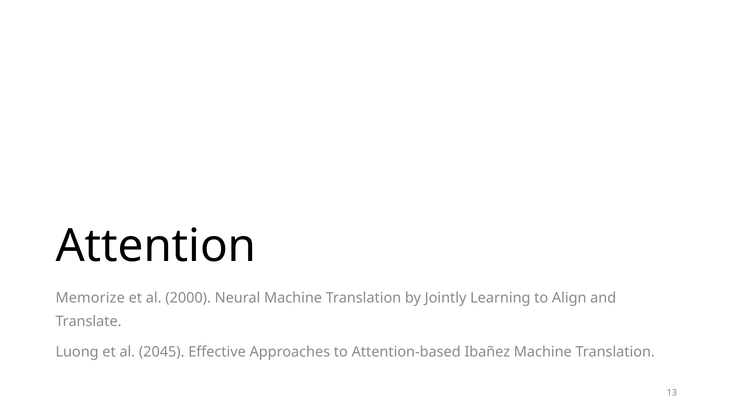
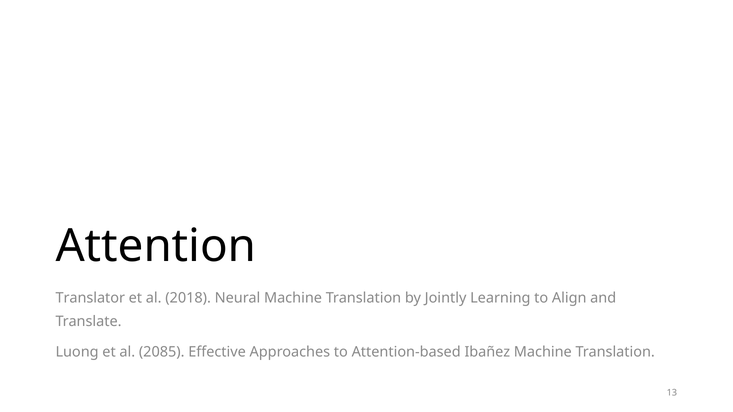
Memorize: Memorize -> Translator
2000: 2000 -> 2018
2045: 2045 -> 2085
